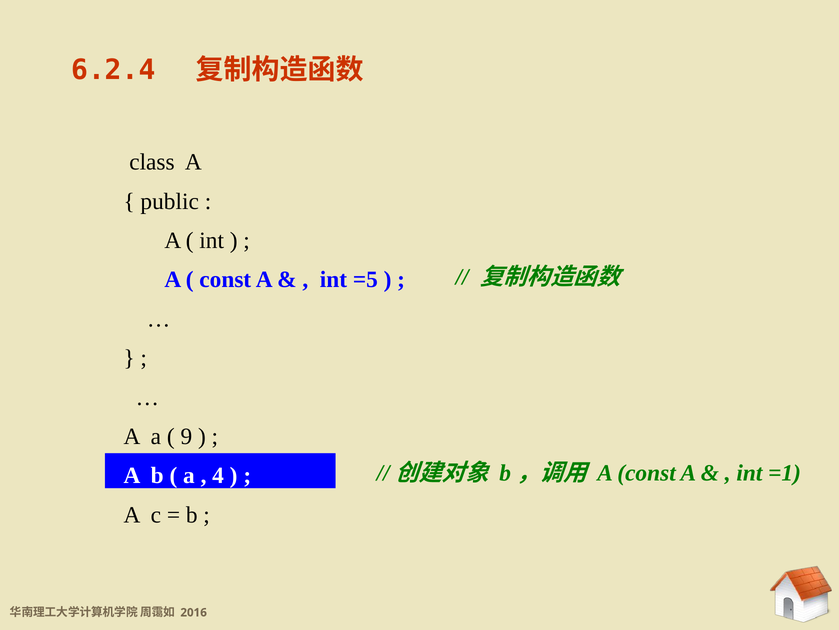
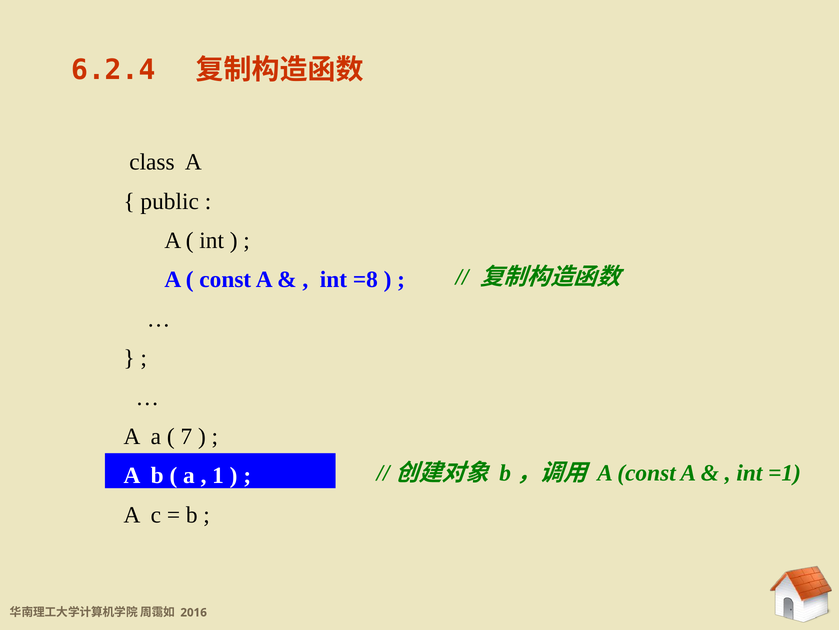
=5: =5 -> =8
9: 9 -> 7
4: 4 -> 1
